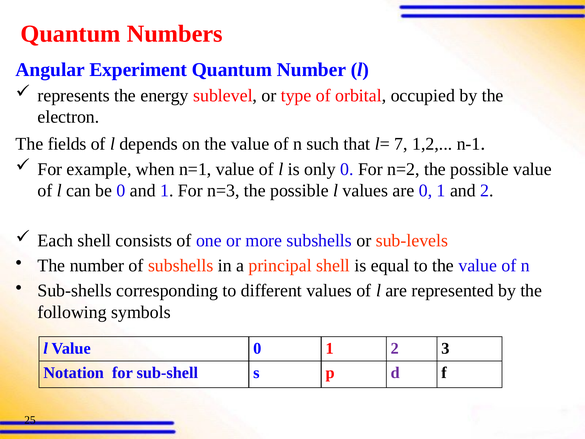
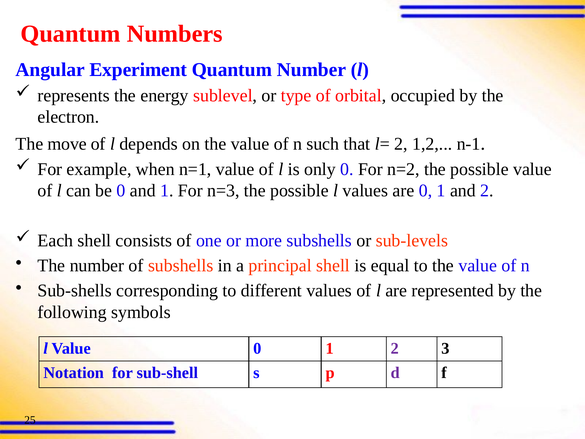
fields: fields -> move
l= 7: 7 -> 2
